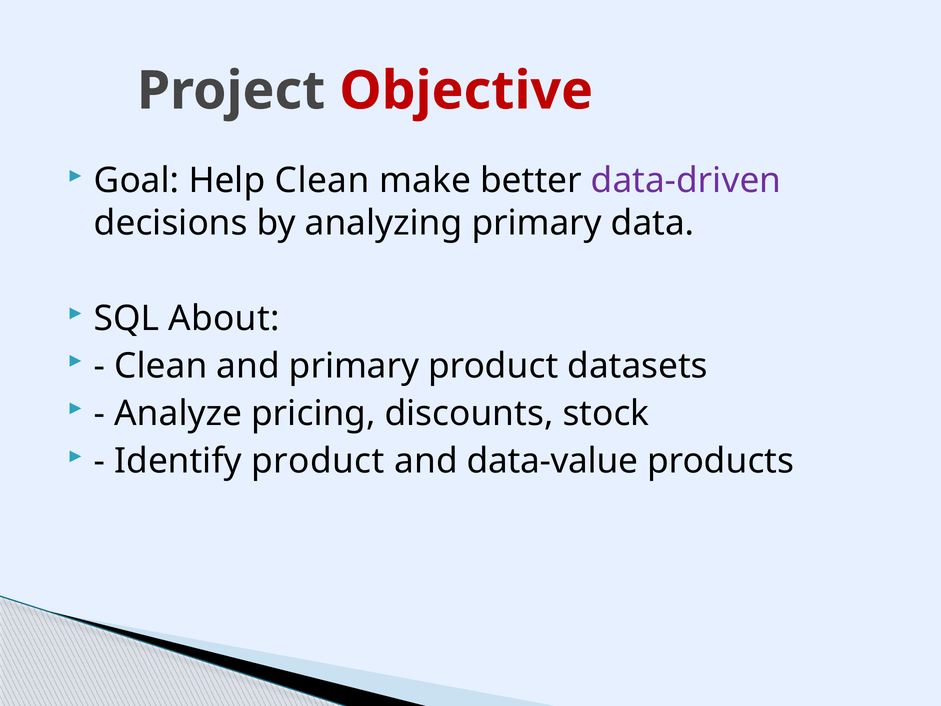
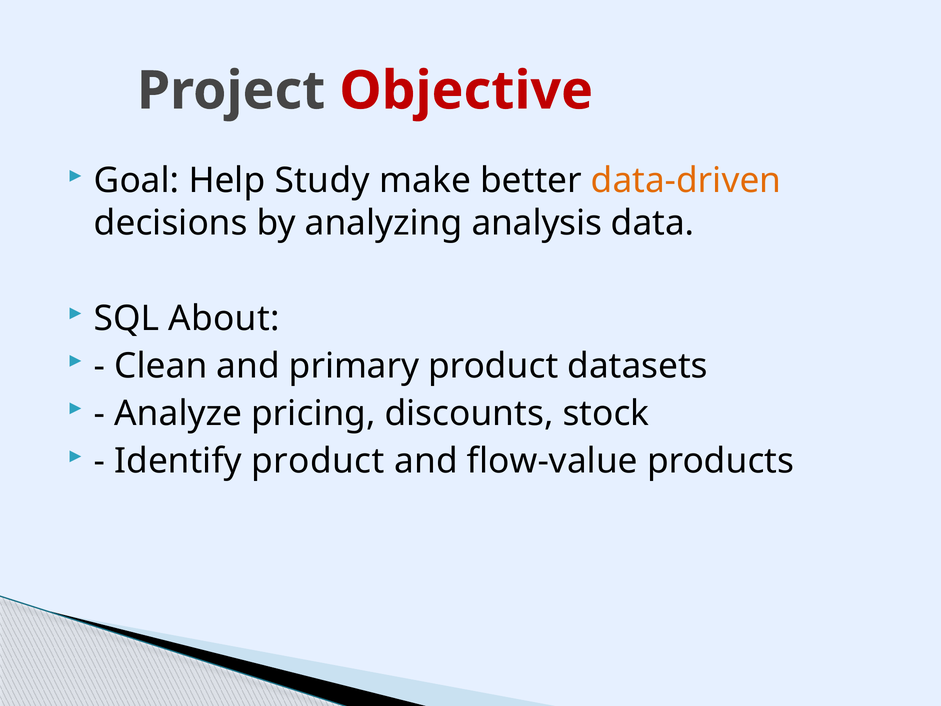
Help Clean: Clean -> Study
data-driven colour: purple -> orange
analyzing primary: primary -> analysis
data-value: data-value -> flow-value
